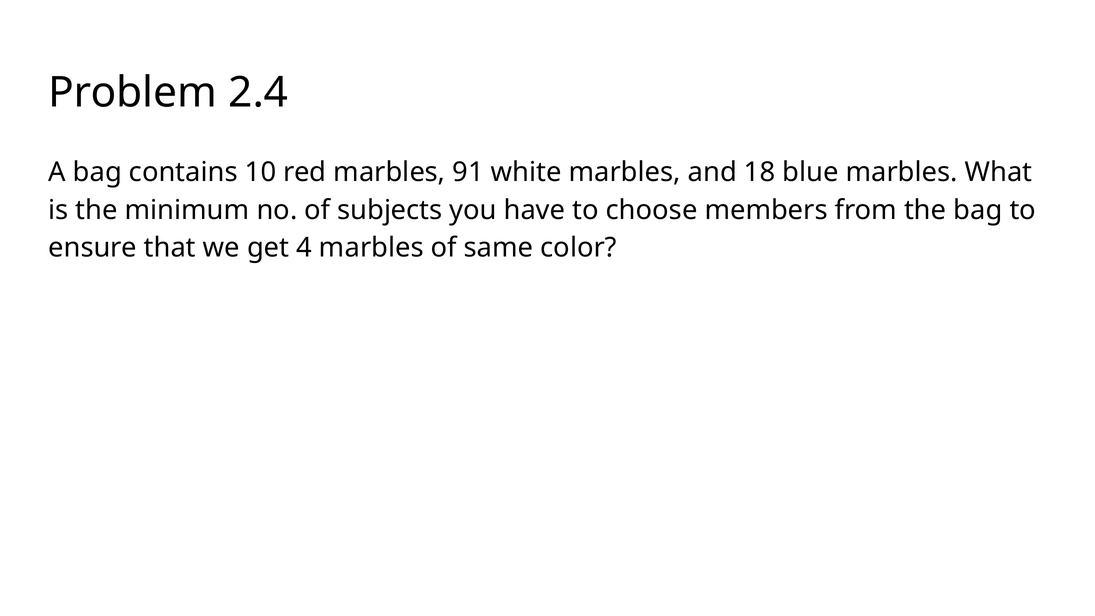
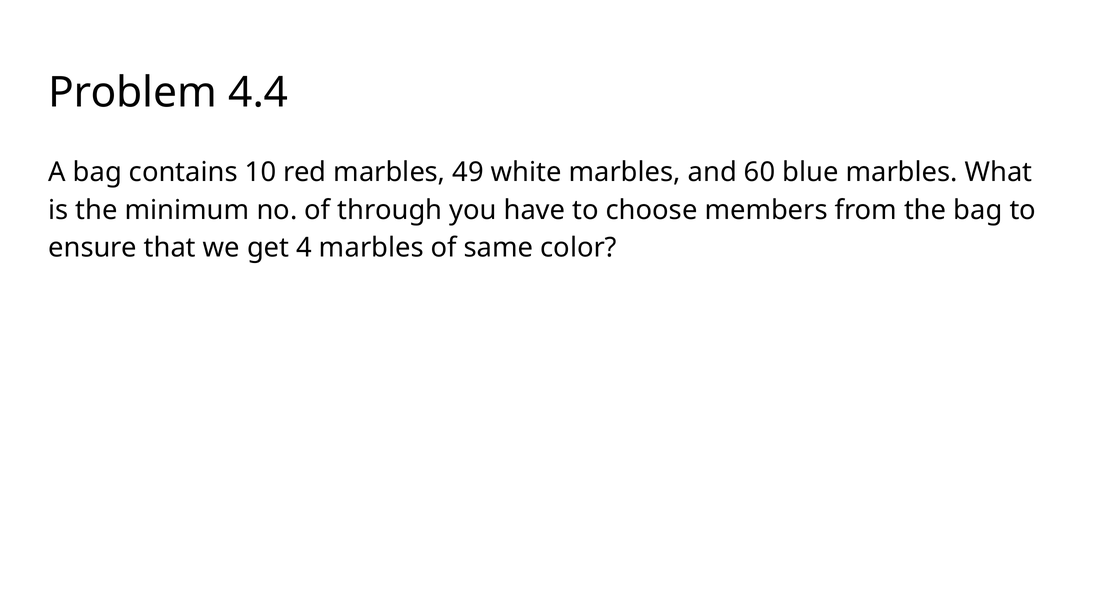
2.4: 2.4 -> 4.4
91: 91 -> 49
18: 18 -> 60
subjects: subjects -> through
